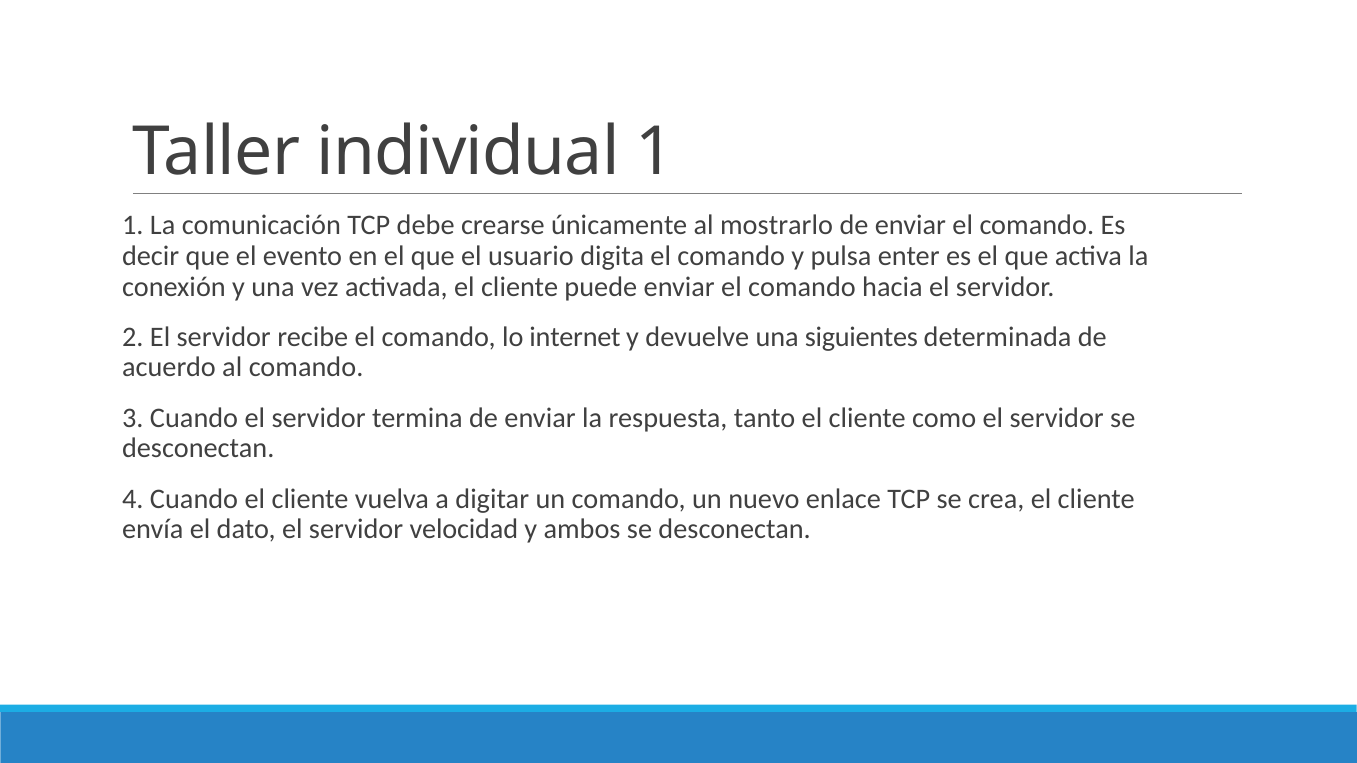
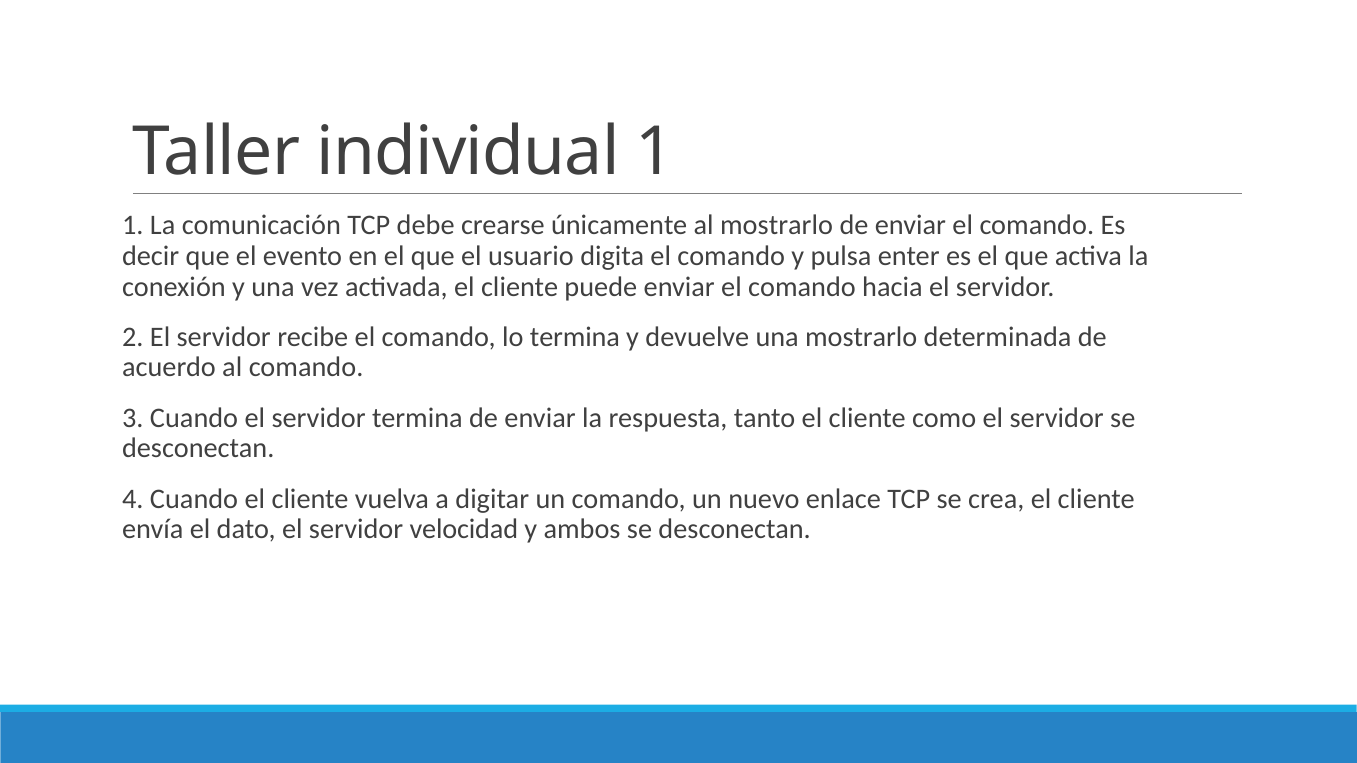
lo internet: internet -> termina
una siguientes: siguientes -> mostrarlo
